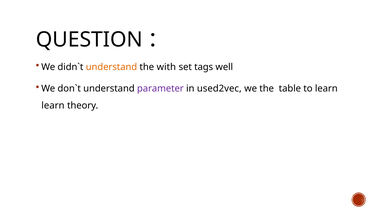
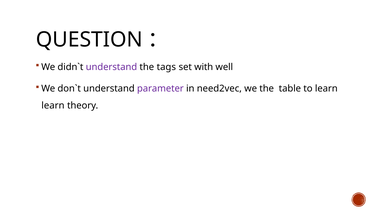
understand at (111, 67) colour: orange -> purple
with: with -> tags
tags: tags -> with
used2vec: used2vec -> need2vec
